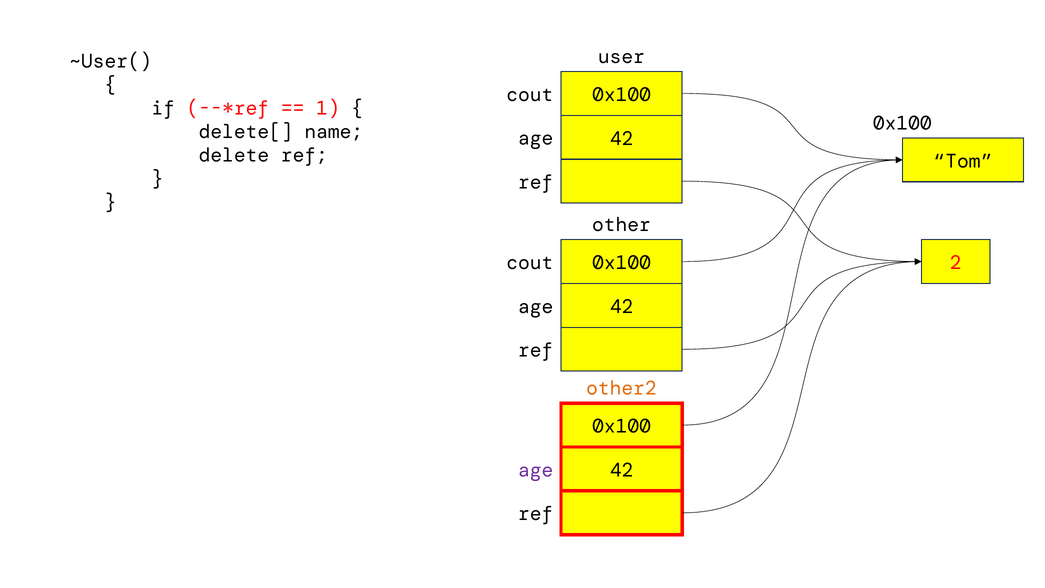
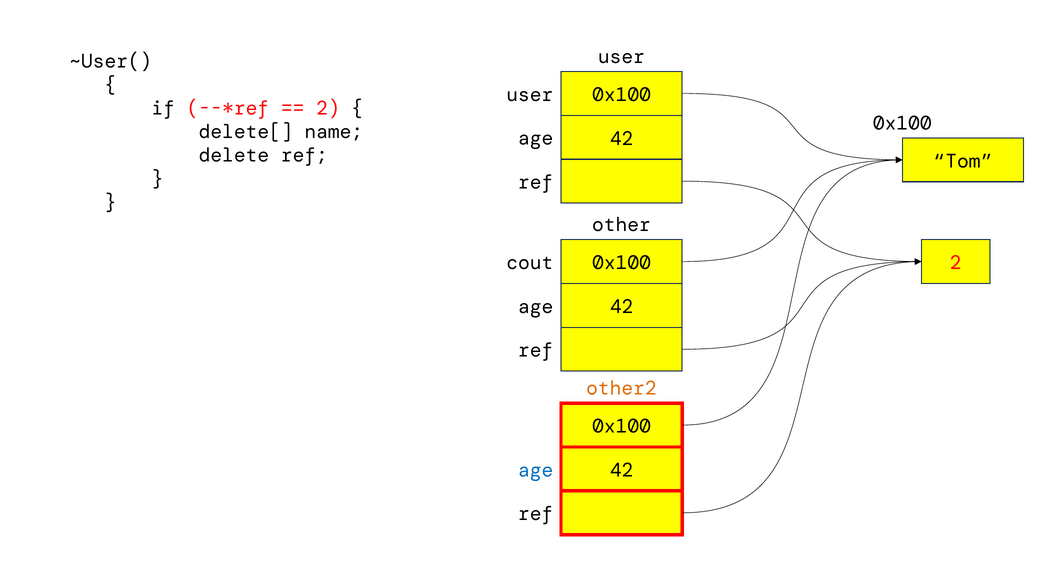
cout at (530, 95): cout -> user
1 at (328, 108): 1 -> 2
age at (536, 470) colour: purple -> blue
